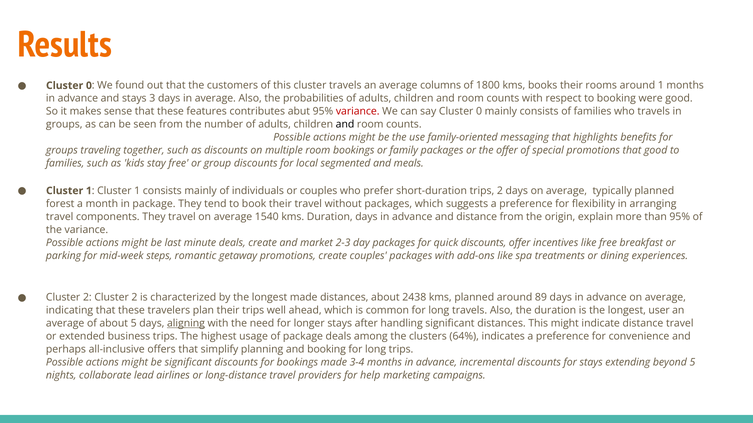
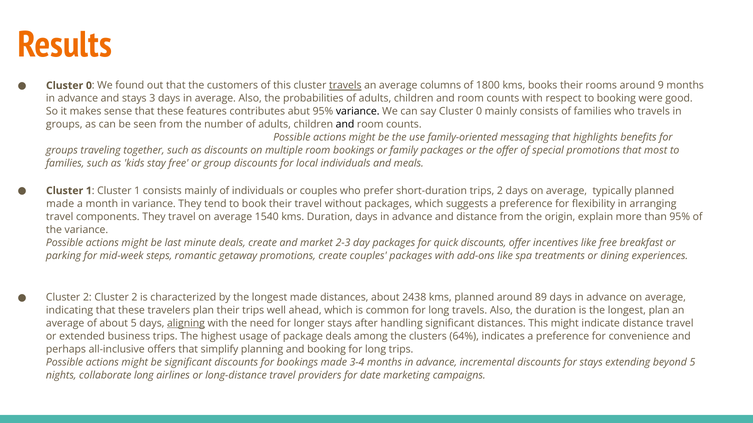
travels at (345, 86) underline: none -> present
around 1: 1 -> 9
variance at (358, 112) colour: red -> black
that good: good -> most
local segmented: segmented -> individuals
forest at (60, 204): forest -> made
in package: package -> variance
longest user: user -> plan
collaborate lead: lead -> long
help: help -> date
